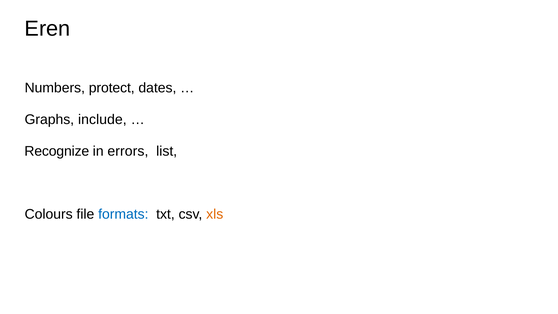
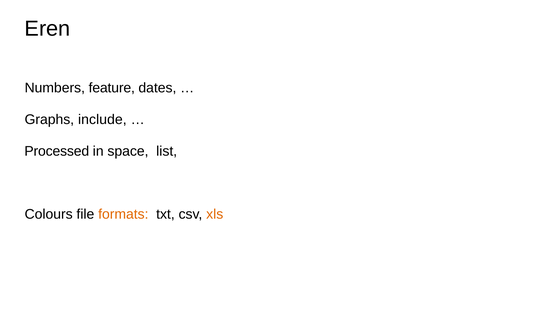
protect: protect -> feature
Recognize: Recognize -> Processed
errors: errors -> space
formats colour: blue -> orange
